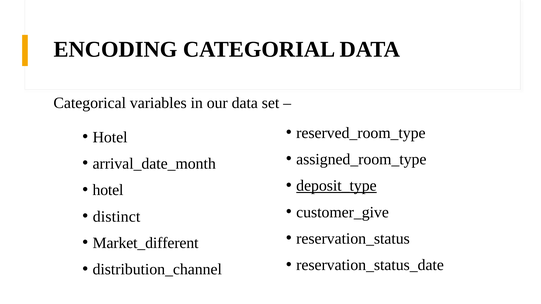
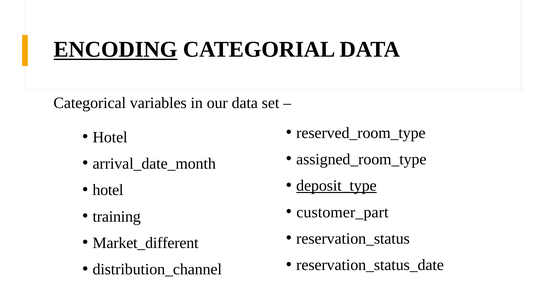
ENCODING underline: none -> present
customer_give: customer_give -> customer_part
distinct: distinct -> training
